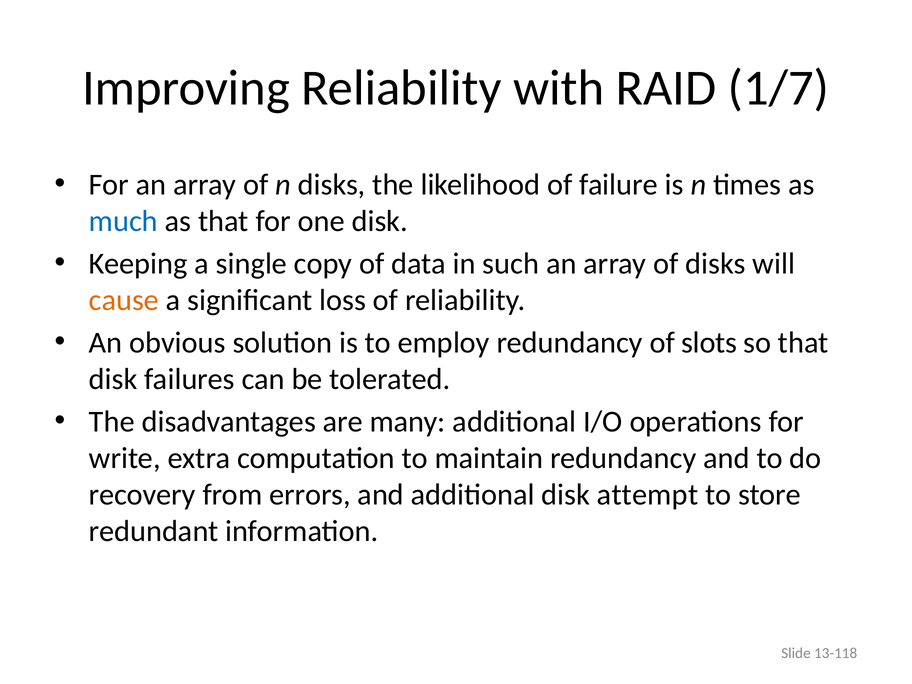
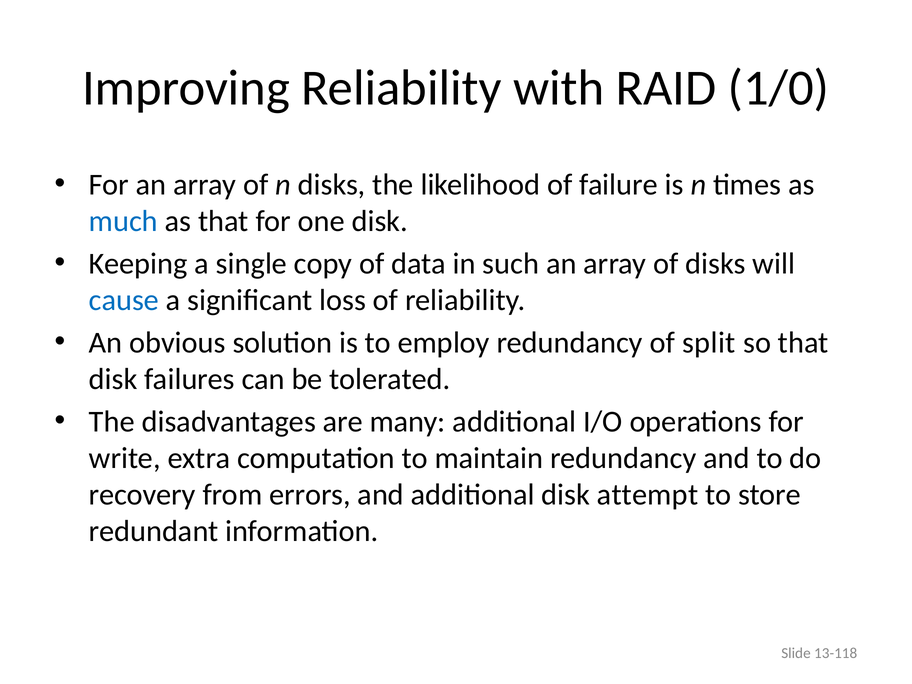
1/7: 1/7 -> 1/0
cause colour: orange -> blue
slots: slots -> split
